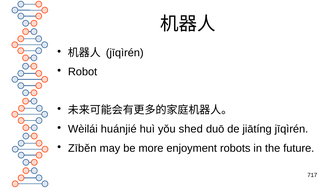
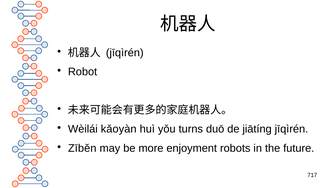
huánjié: huánjié -> kǎoyàn
shed: shed -> turns
